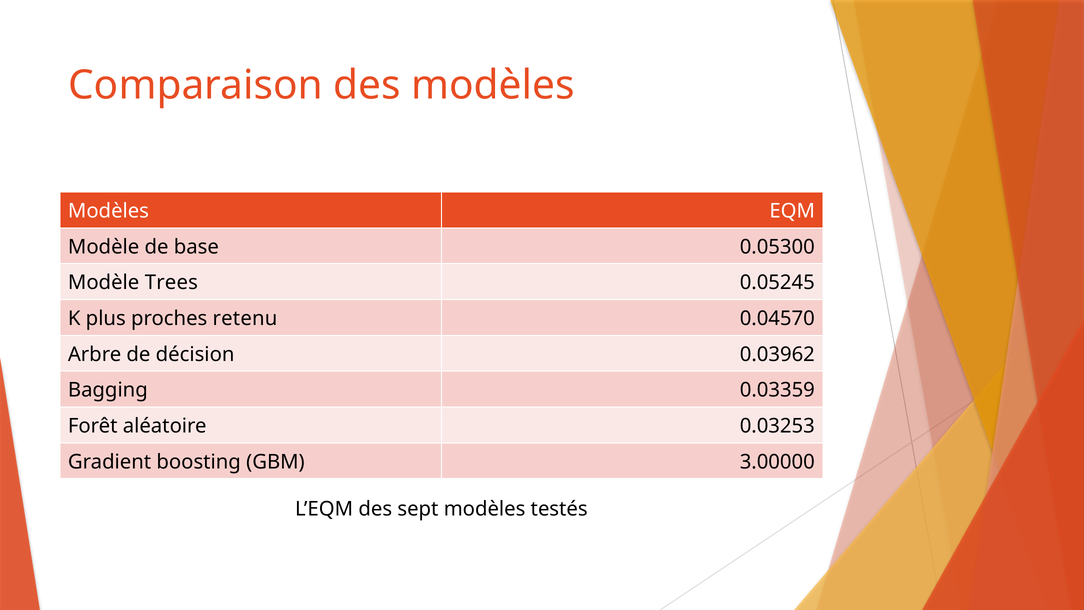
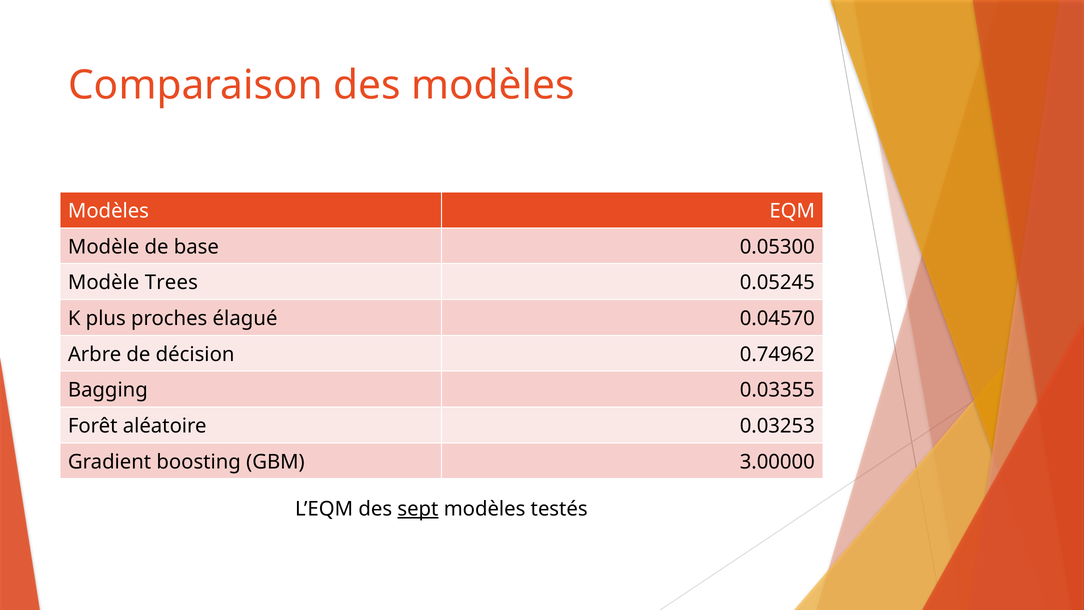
retenu: retenu -> élagué
0.03962: 0.03962 -> 0.74962
0.03359: 0.03359 -> 0.03355
sept underline: none -> present
